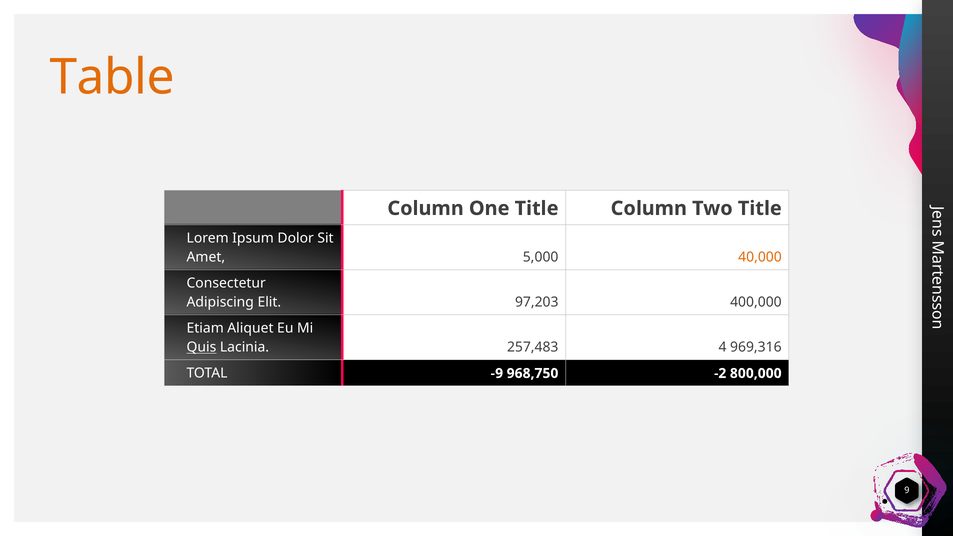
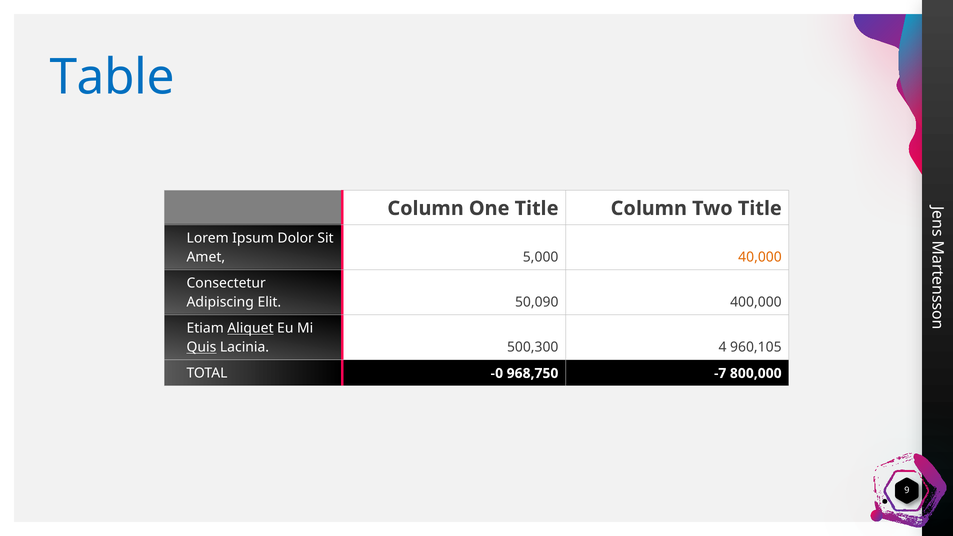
Table colour: orange -> blue
97,203: 97,203 -> 50,090
Aliquet underline: none -> present
257,483: 257,483 -> 500,300
969,316: 969,316 -> 960,105
-9: -9 -> -0
-2: -2 -> -7
